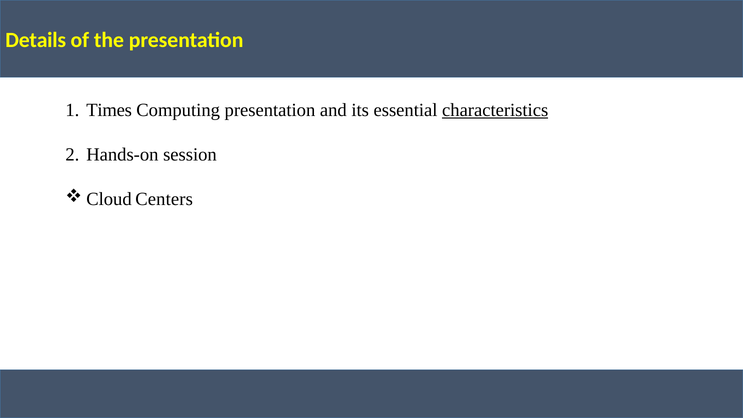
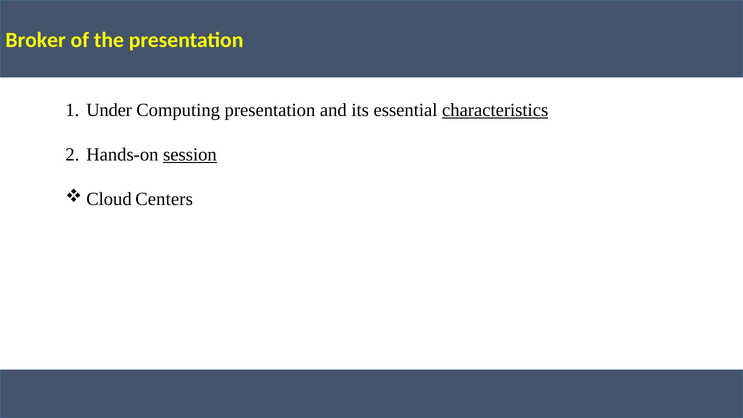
Details: Details -> Broker
Times: Times -> Under
session underline: none -> present
